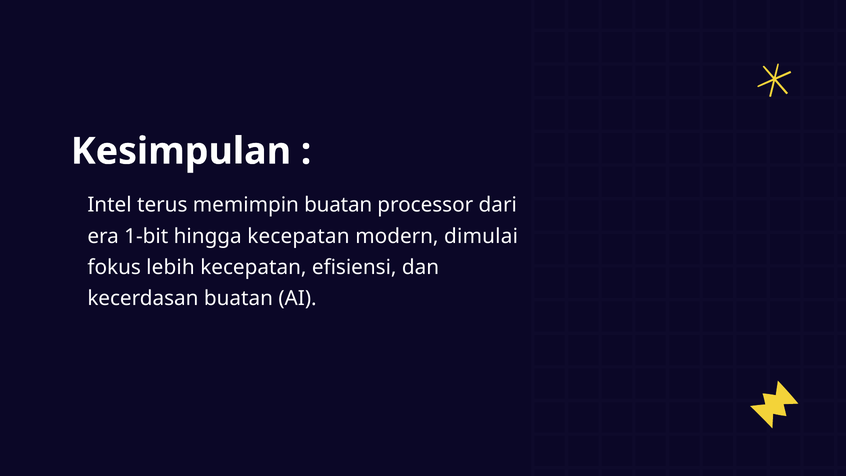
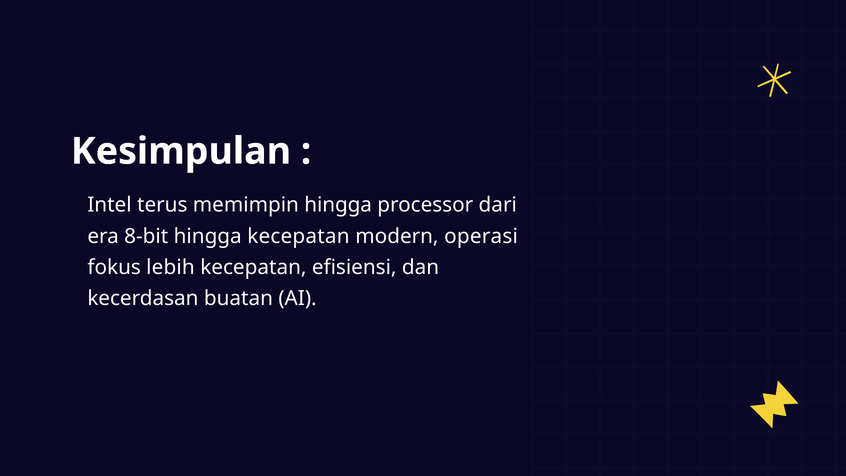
memimpin buatan: buatan -> hingga
1-bit: 1-bit -> 8-bit
dimulai: dimulai -> operasi
